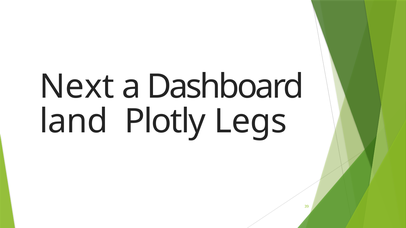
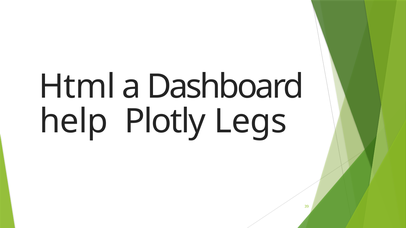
Next: Next -> Html
land: land -> help
